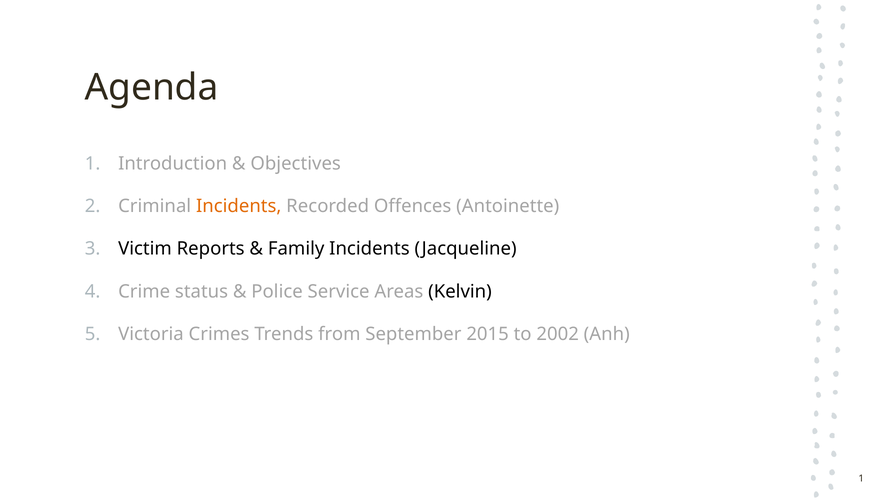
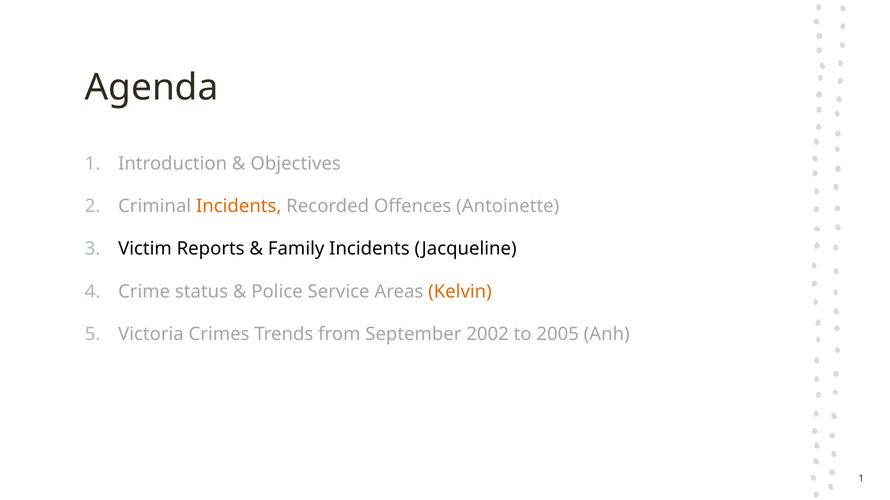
Kelvin colour: black -> orange
2015: 2015 -> 2002
2002: 2002 -> 2005
